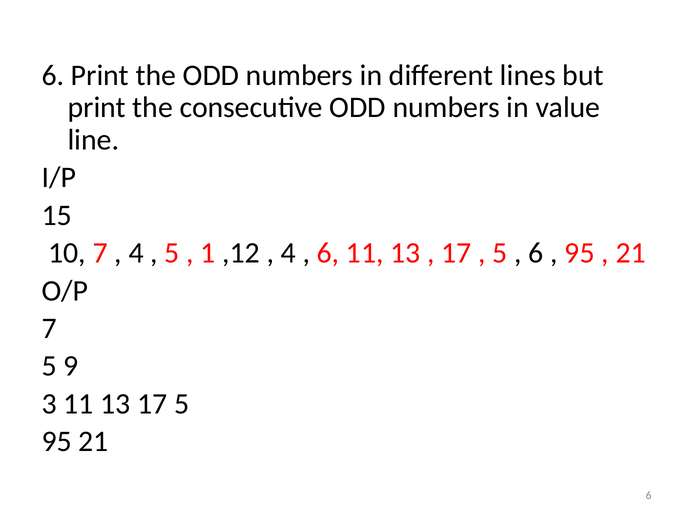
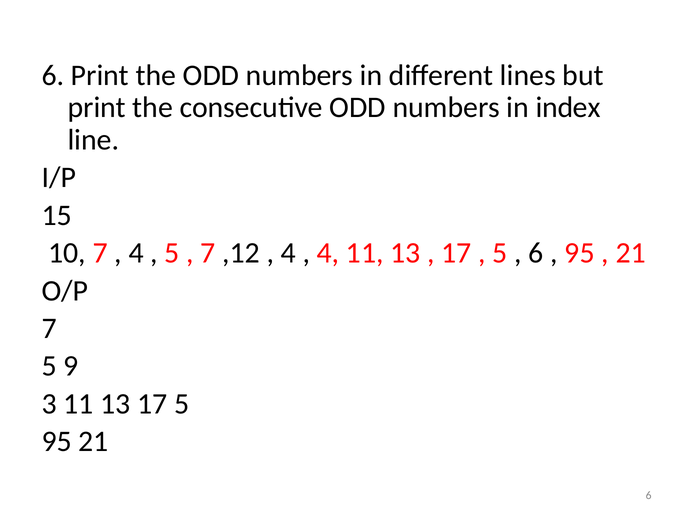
value: value -> index
1 at (208, 253): 1 -> 7
6 at (328, 253): 6 -> 4
